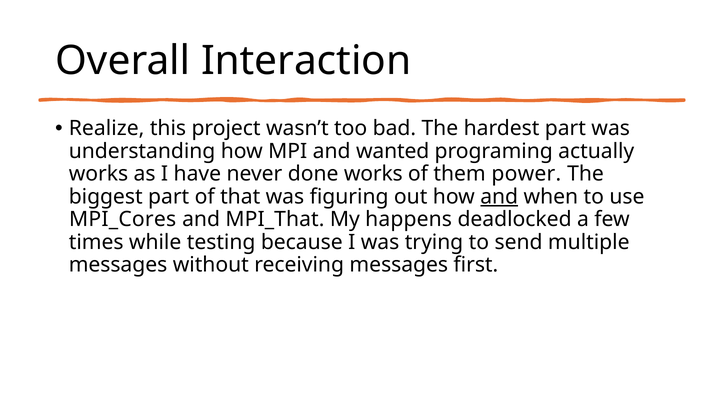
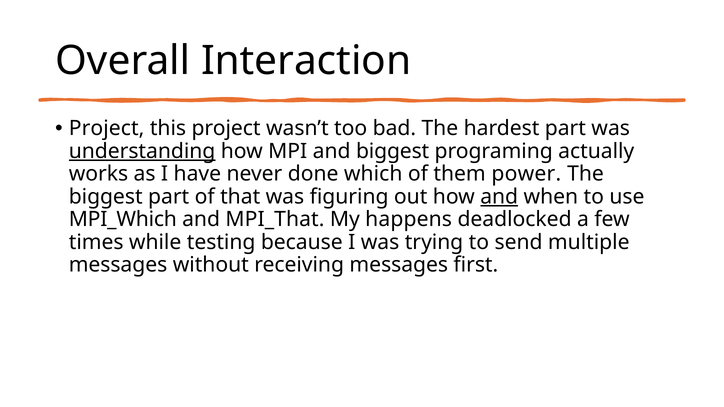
Realize at (107, 129): Realize -> Project
understanding underline: none -> present
and wanted: wanted -> biggest
done works: works -> which
MPI_Cores: MPI_Cores -> MPI_Which
